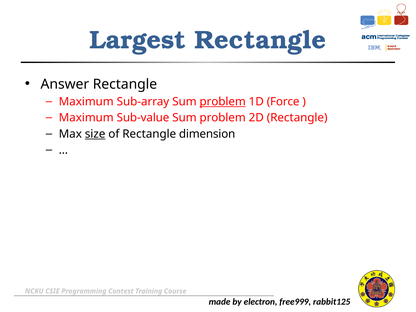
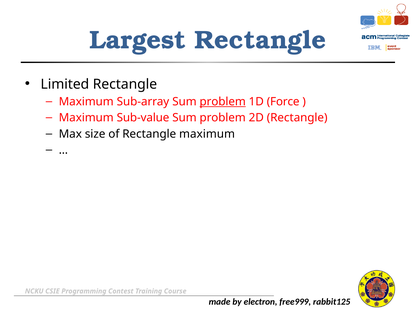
Answer: Answer -> Limited
size underline: present -> none
Rectangle dimension: dimension -> maximum
